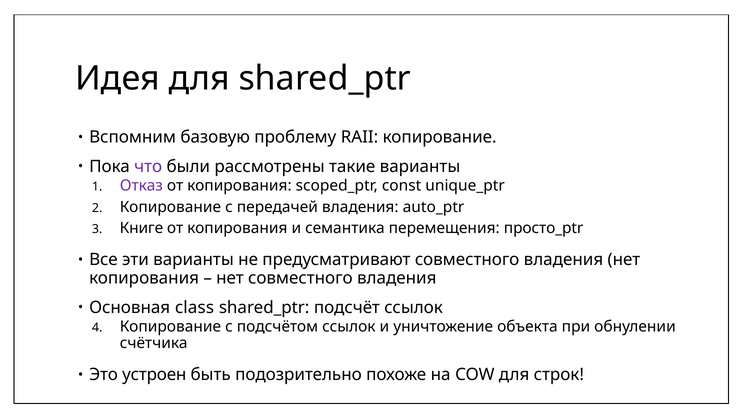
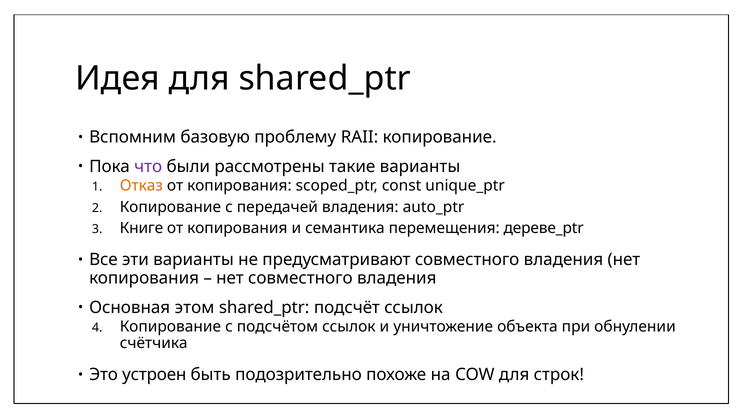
Отказ colour: purple -> orange
просто_ptr: просто_ptr -> дереве_ptr
class: class -> этом
